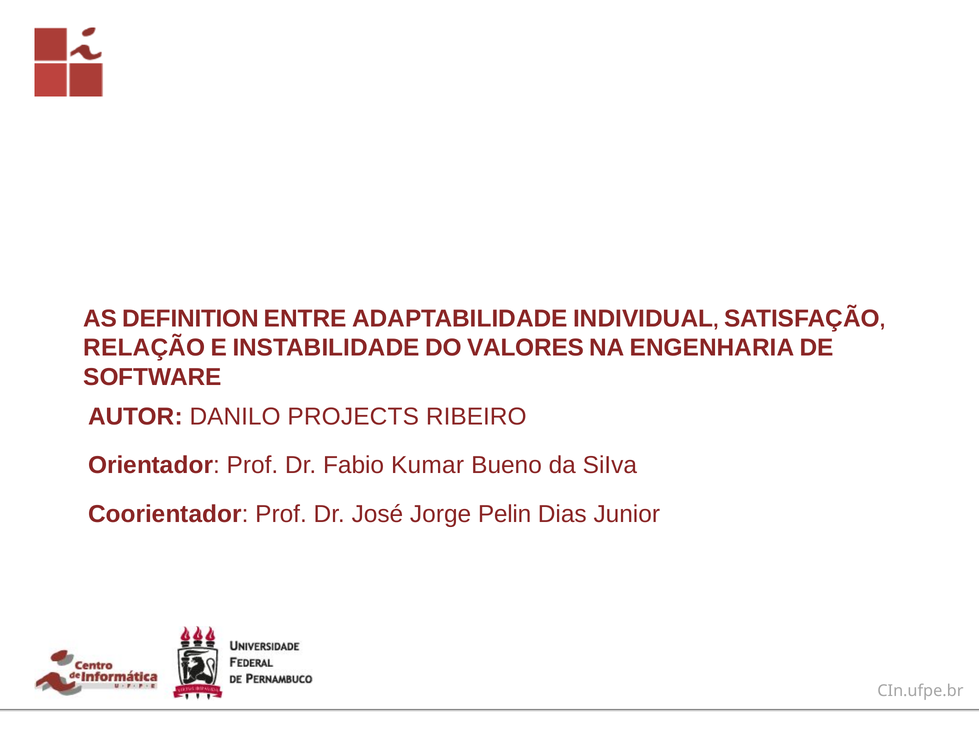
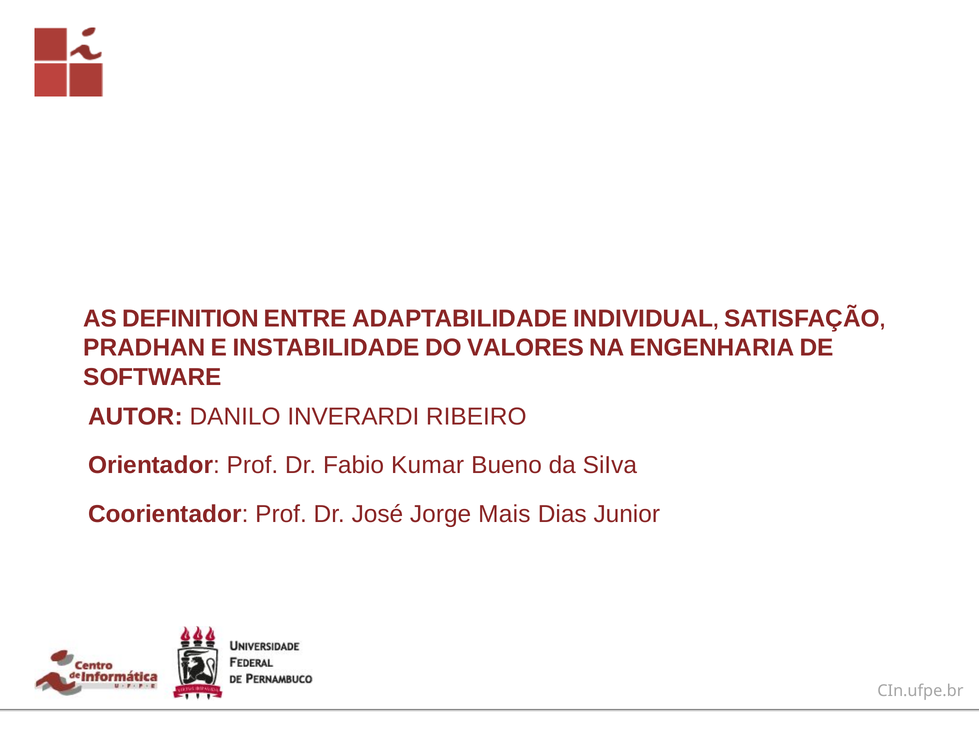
RELAÇÃO: RELAÇÃO -> PRADHAN
PROJECTS: PROJECTS -> INVERARDI
Pelin: Pelin -> Mais
